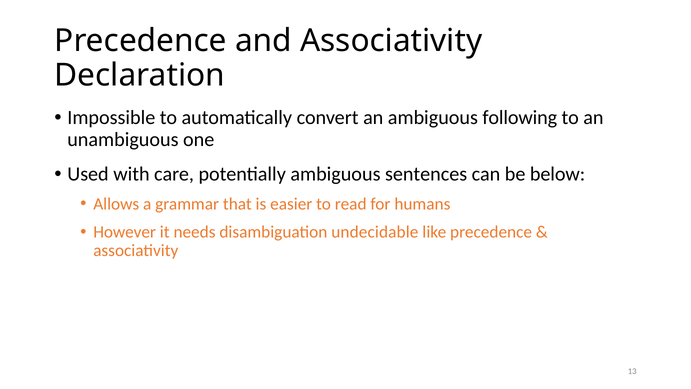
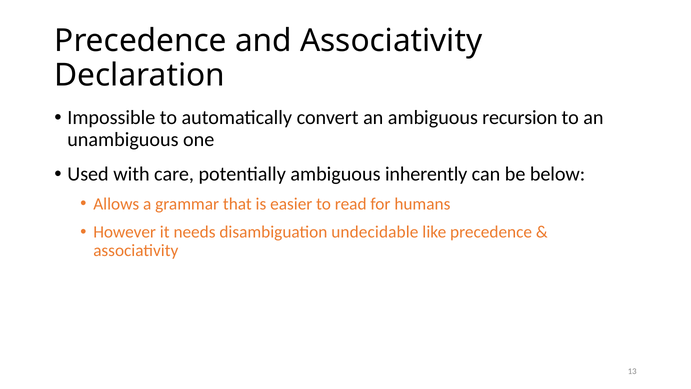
following: following -> recursion
sentences: sentences -> inherently
